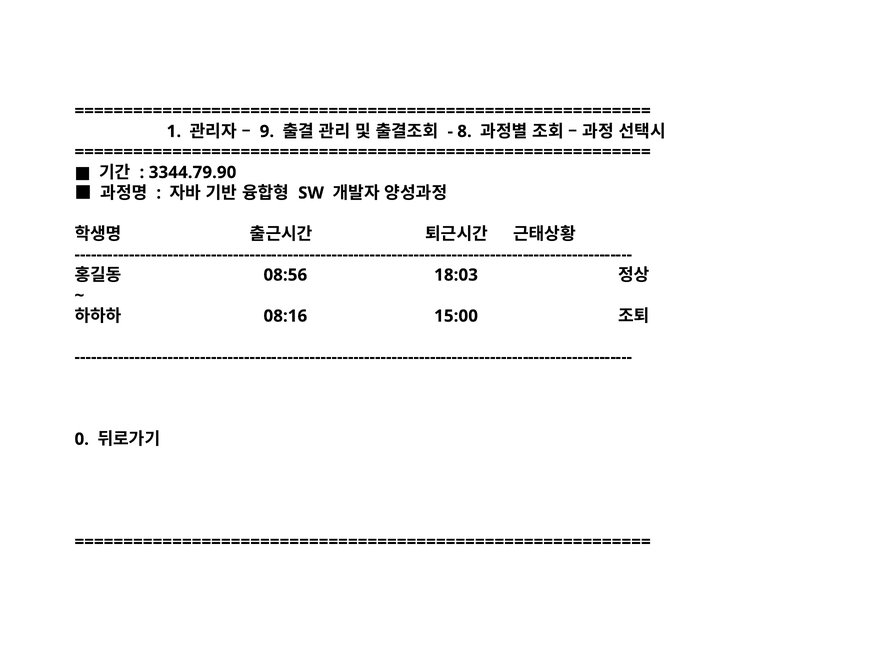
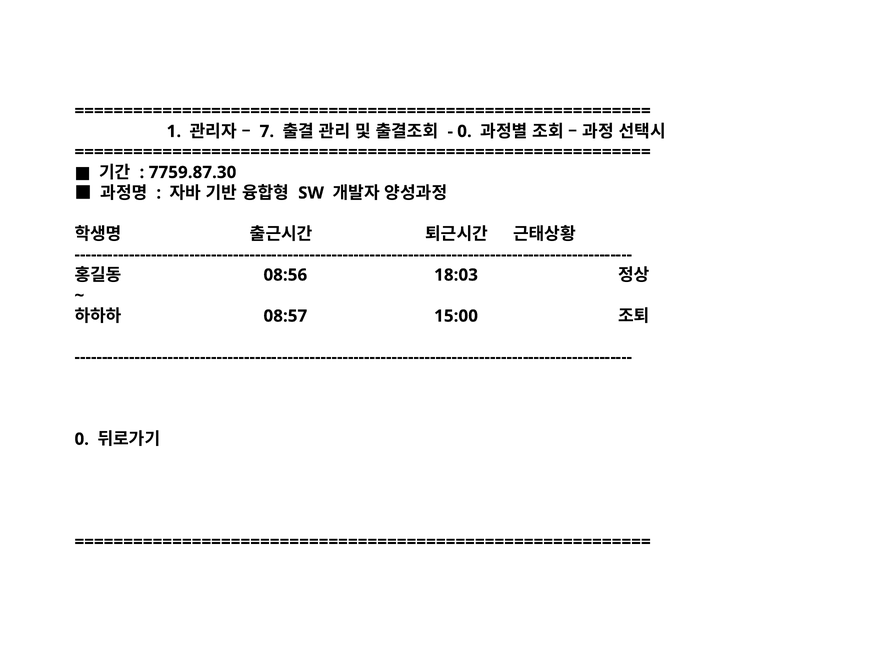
9: 9 -> 7
8 at (464, 131): 8 -> 0
3344.79.90: 3344.79.90 -> 7759.87.30
08:16: 08:16 -> 08:57
